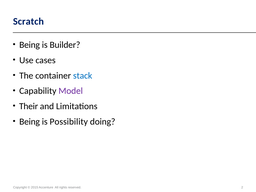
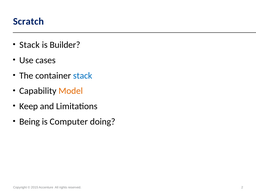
Being at (30, 45): Being -> Stack
Model colour: purple -> orange
Their: Their -> Keep
Possibility: Possibility -> Computer
